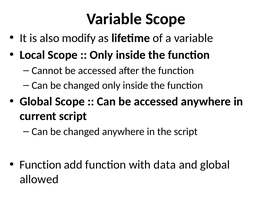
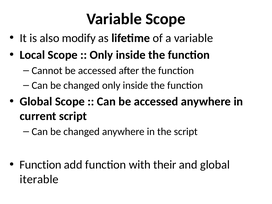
data: data -> their
allowed: allowed -> iterable
